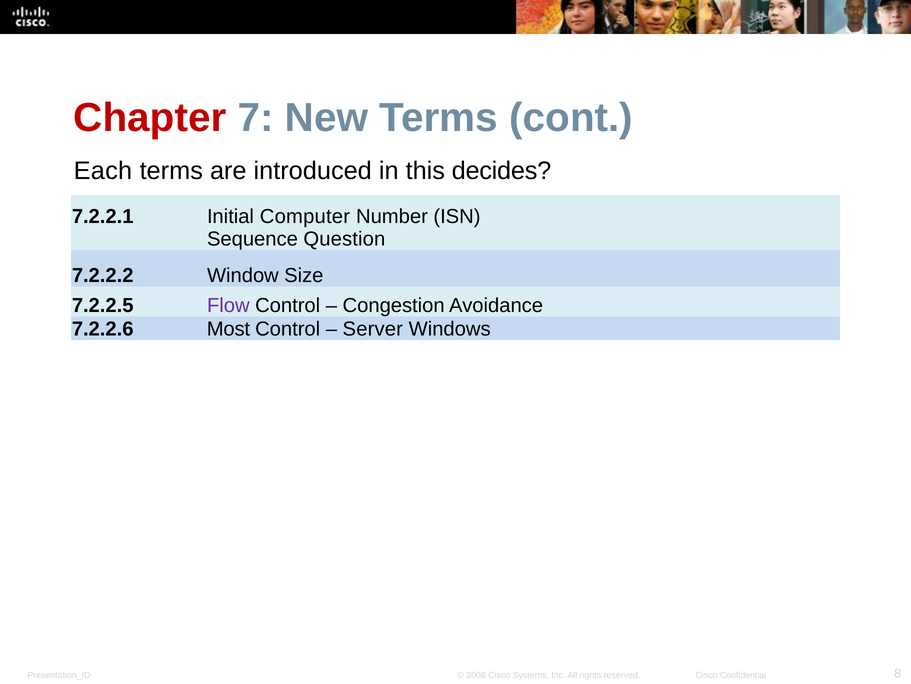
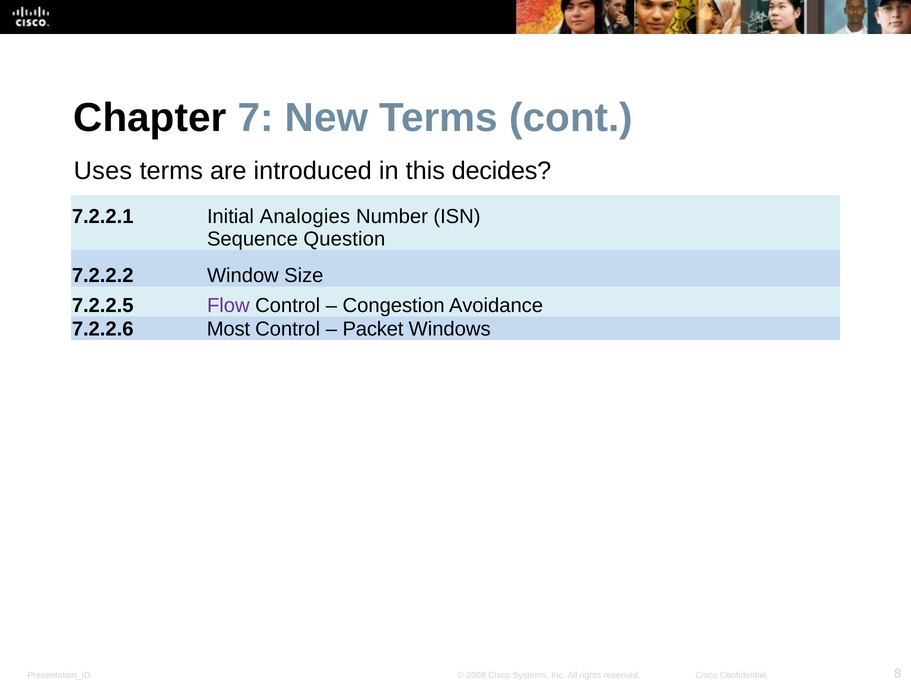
Chapter colour: red -> black
Each: Each -> Uses
Computer: Computer -> Analogies
Server: Server -> Packet
